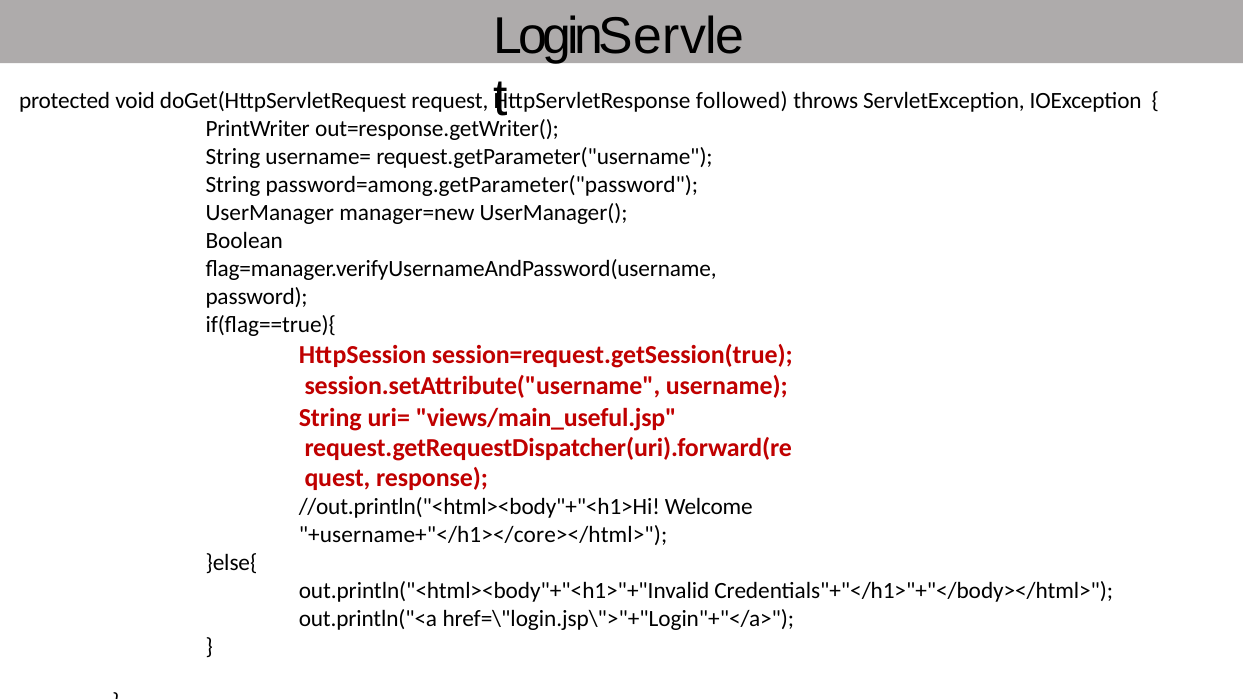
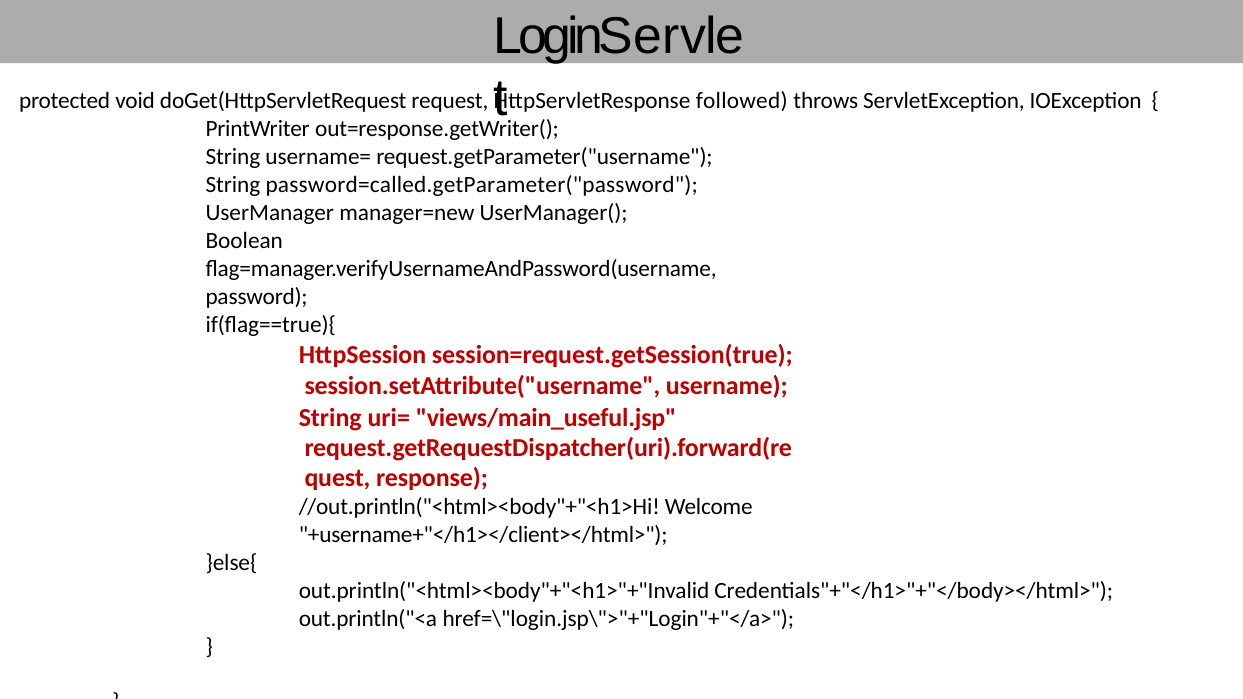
password=among.getParameter("password: password=among.getParameter("password -> password=called.getParameter("password
+username+"</h1></core></html>: +username+"</h1></core></html> -> +username+"</h1></client></html>
